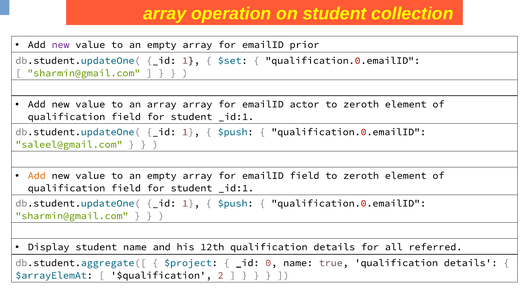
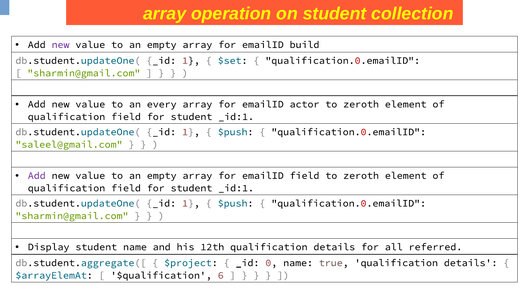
prior: prior -> build
an array: array -> every
Add at (37, 176) colour: orange -> purple
2: 2 -> 6
